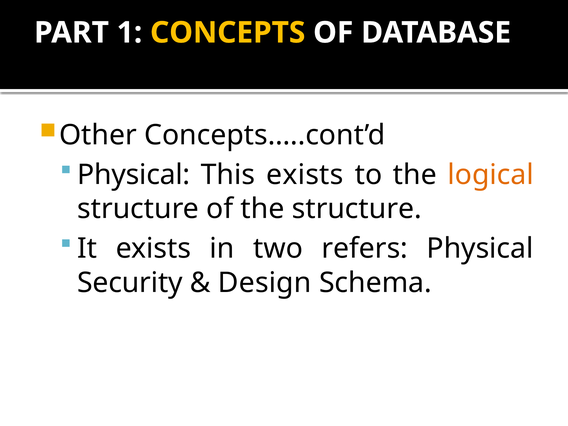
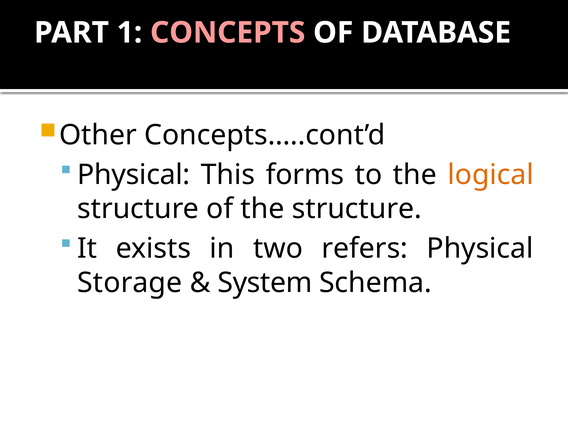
CONCEPTS colour: yellow -> pink
This exists: exists -> forms
Security: Security -> Storage
Design: Design -> System
